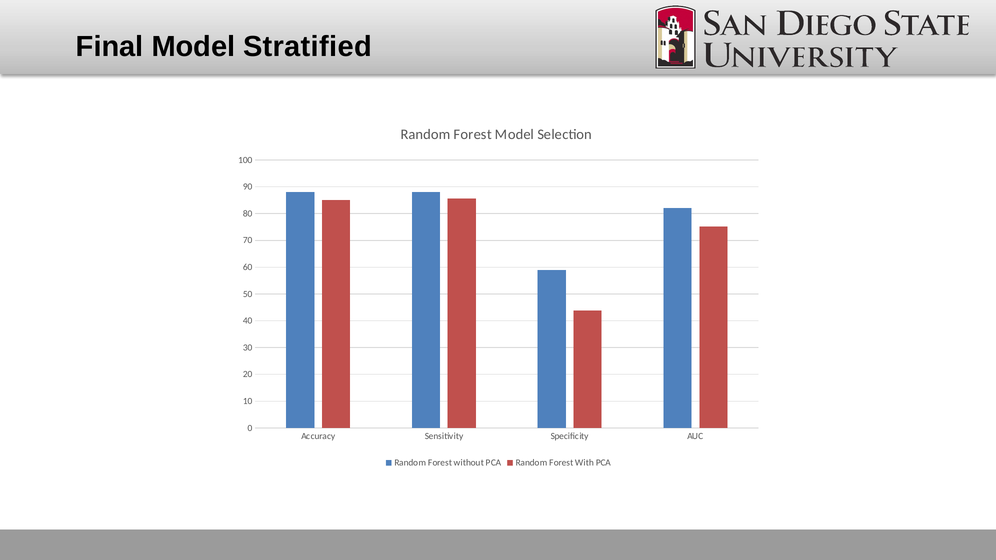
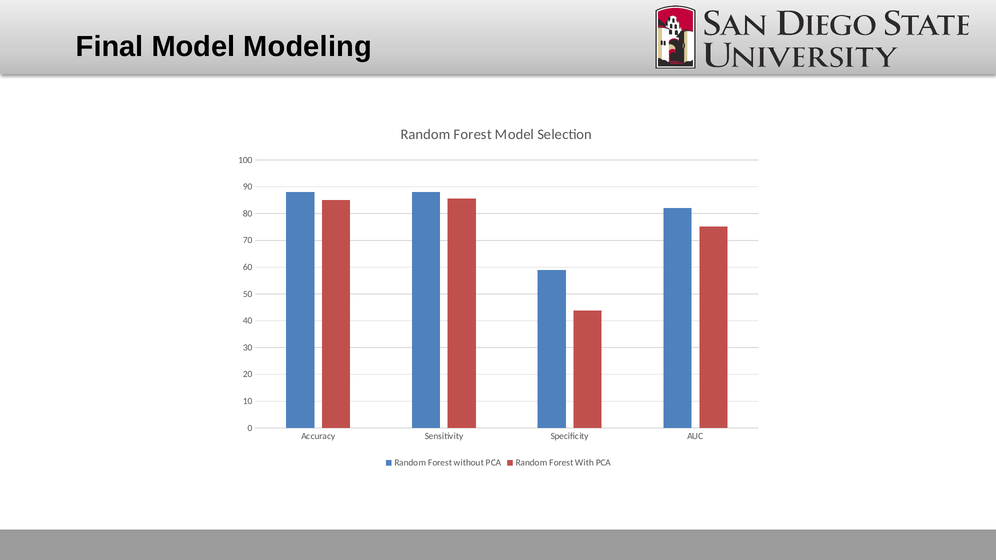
Stratified: Stratified -> Modeling
